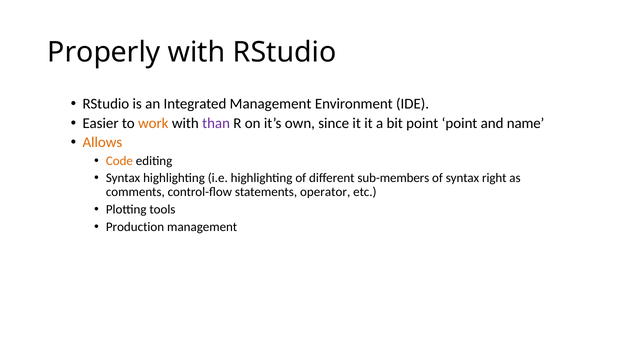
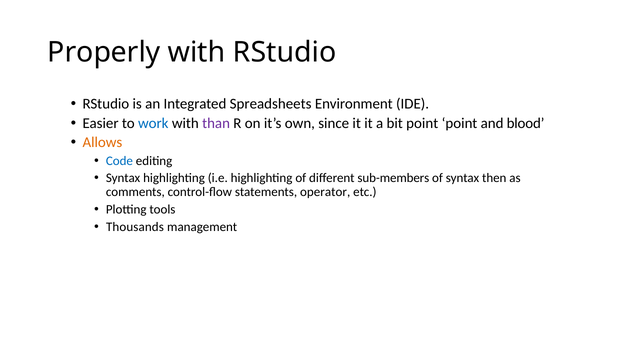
Integrated Management: Management -> Spreadsheets
work colour: orange -> blue
name: name -> blood
Code colour: orange -> blue
right: right -> then
Production: Production -> Thousands
